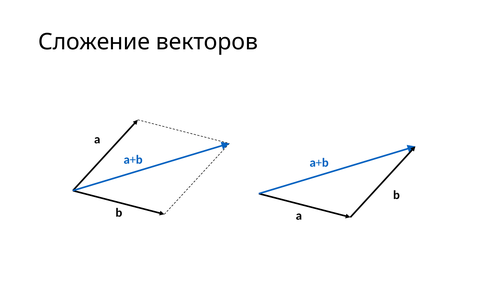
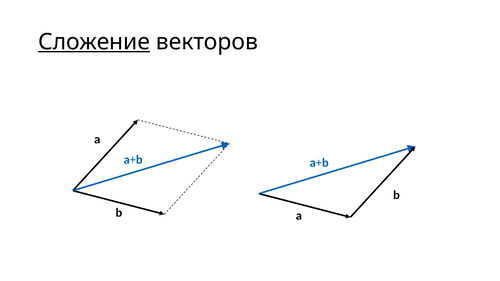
Сложение underline: none -> present
